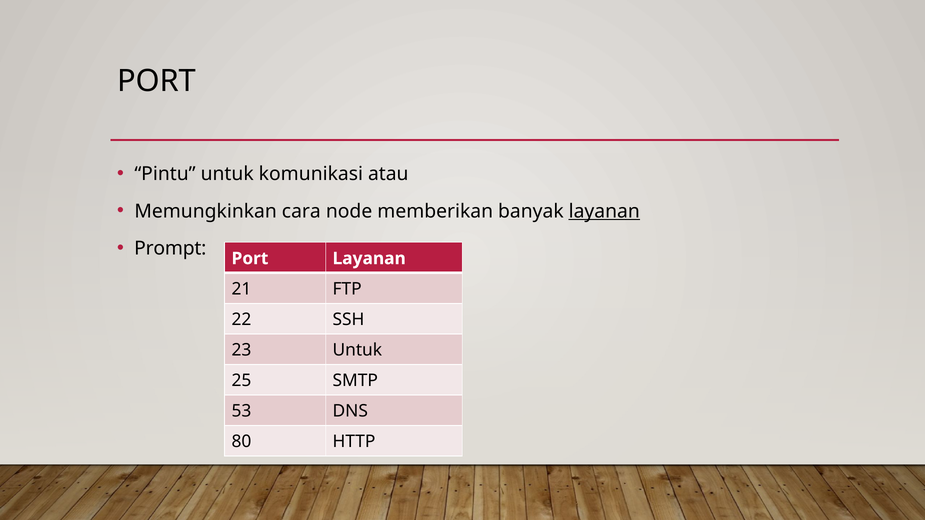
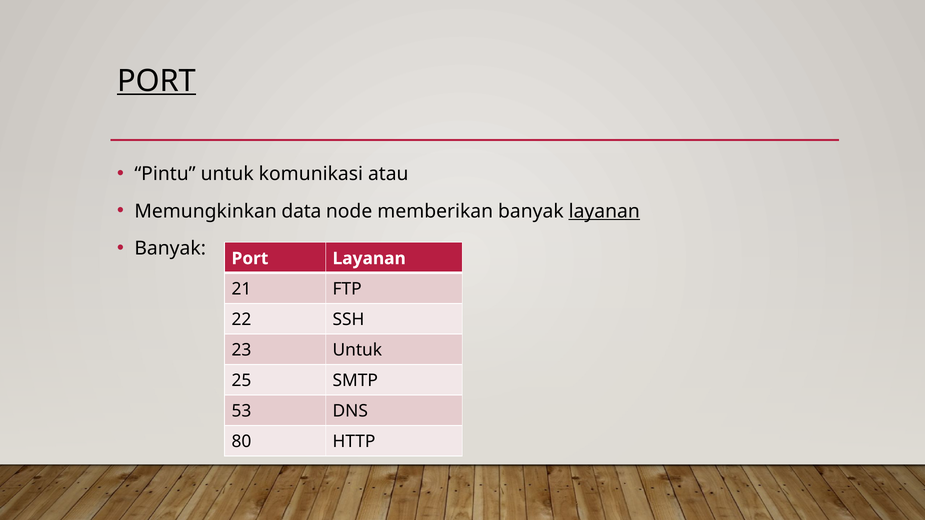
PORT at (157, 81) underline: none -> present
cara: cara -> data
Prompt at (170, 249): Prompt -> Banyak
